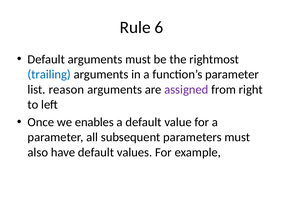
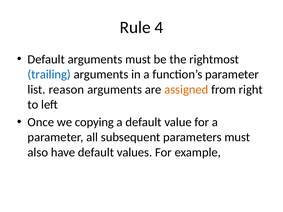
6: 6 -> 4
assigned colour: purple -> orange
enables: enables -> copying
